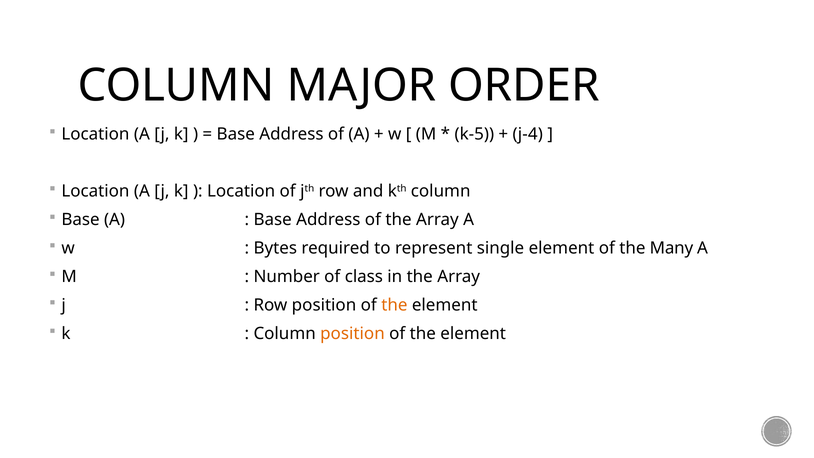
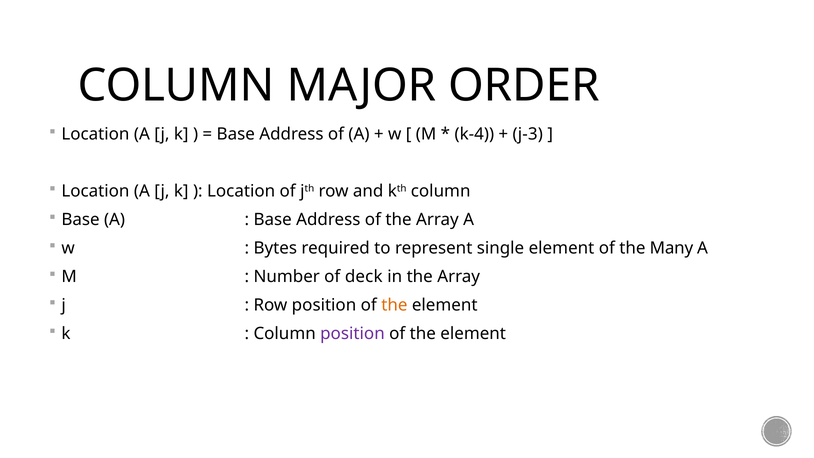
k-5: k-5 -> k-4
j-4: j-4 -> j-3
class: class -> deck
position at (352, 334) colour: orange -> purple
